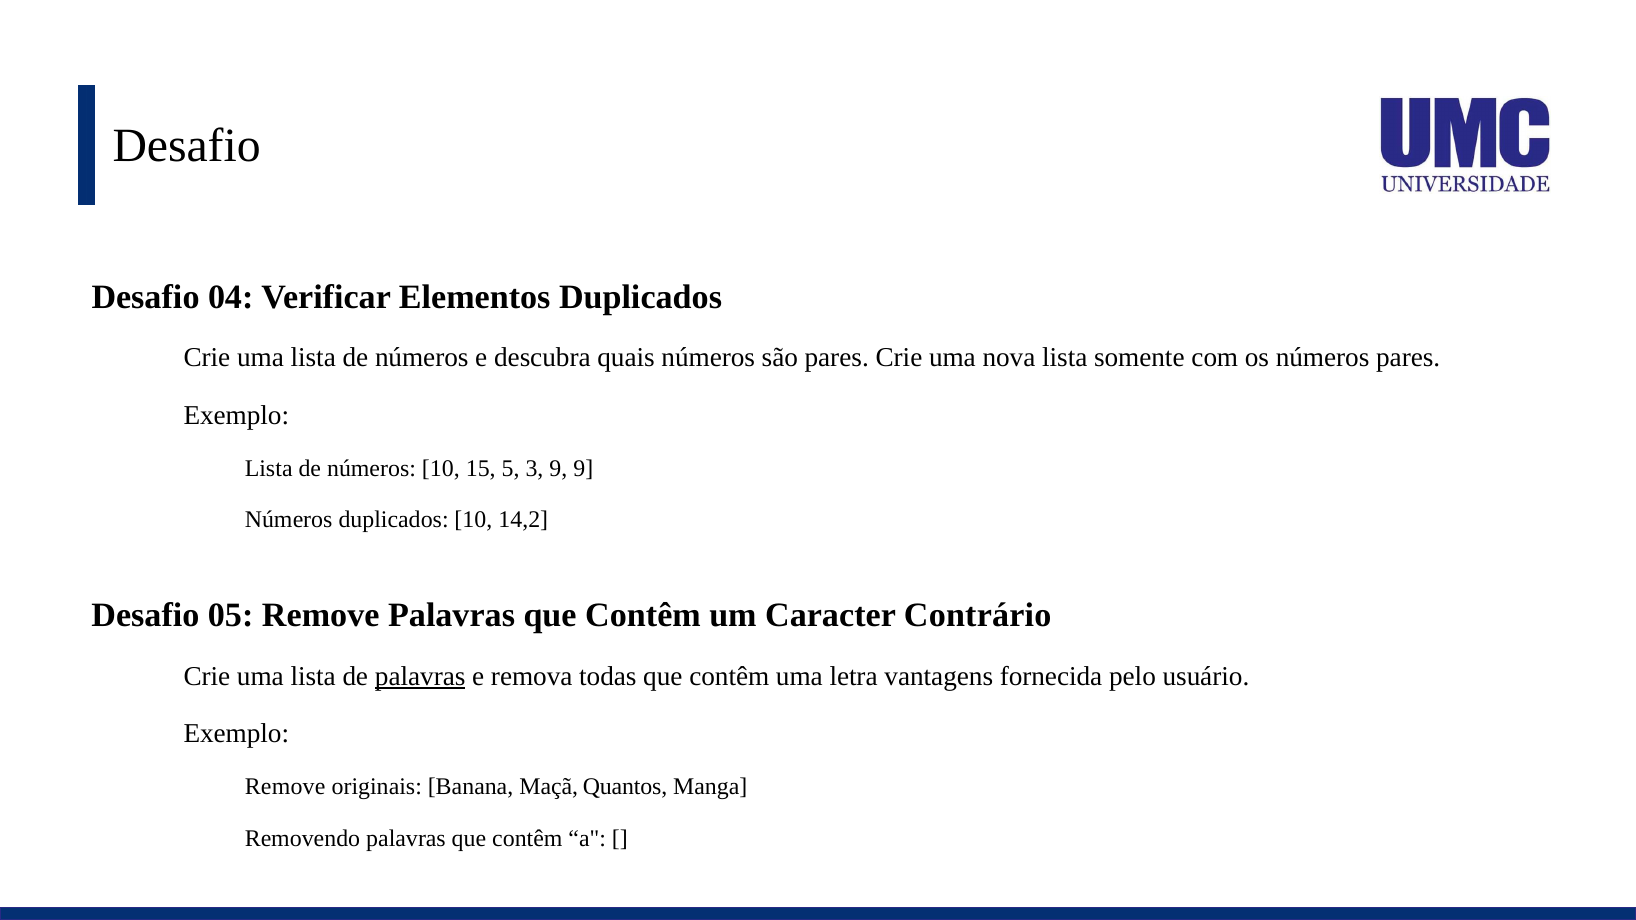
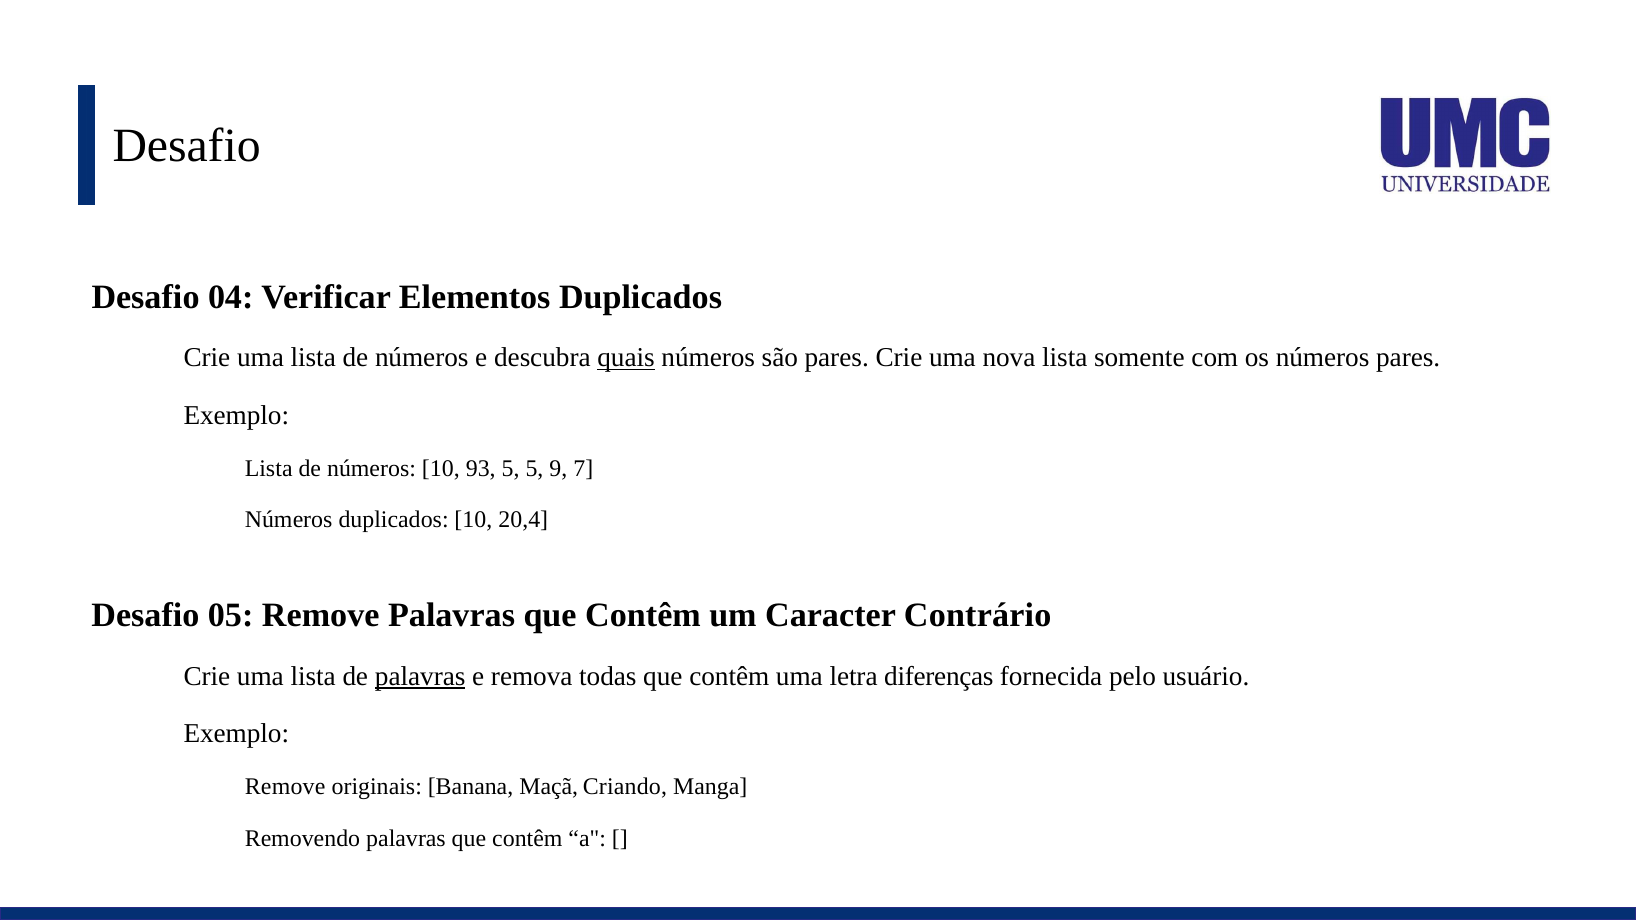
quais underline: none -> present
15: 15 -> 93
5 3: 3 -> 5
9 9: 9 -> 7
14,2: 14,2 -> 20,4
vantagens: vantagens -> diferenças
Quantos: Quantos -> Criando
